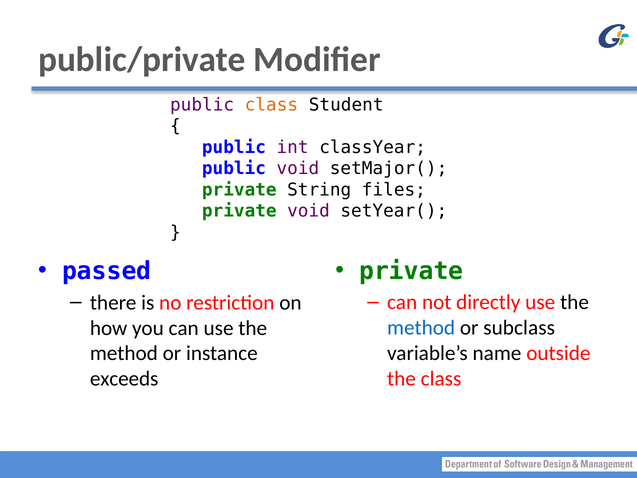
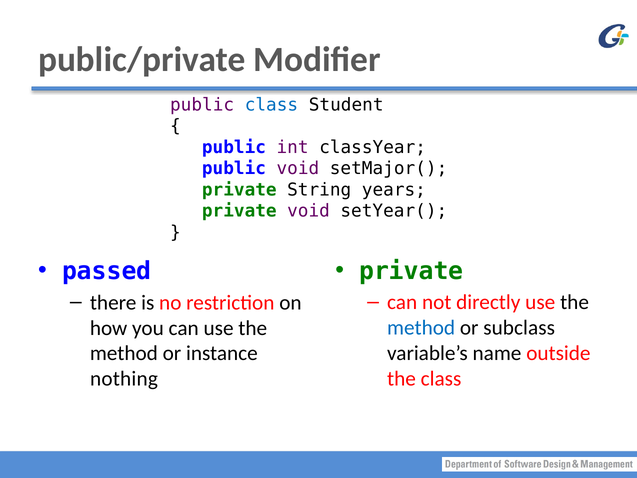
class at (271, 105) colour: orange -> blue
files: files -> years
exceeds: exceeds -> nothing
